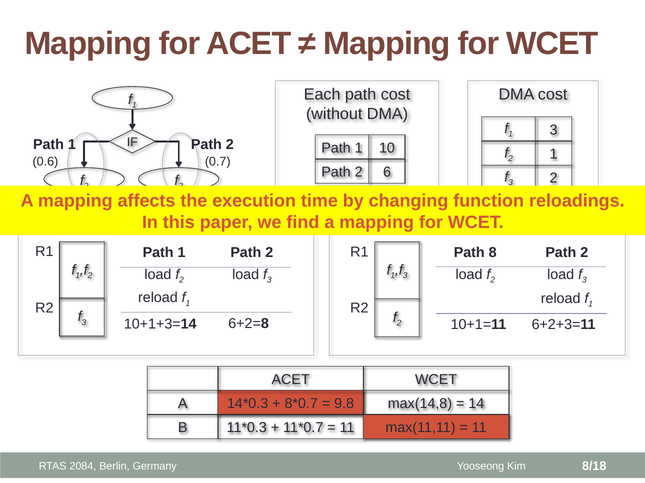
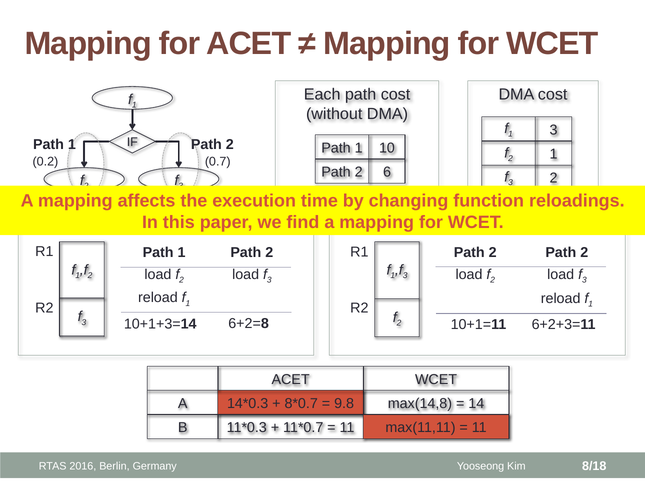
0.6: 0.6 -> 0.2
8 at (493, 253): 8 -> 2
2084: 2084 -> 2016
